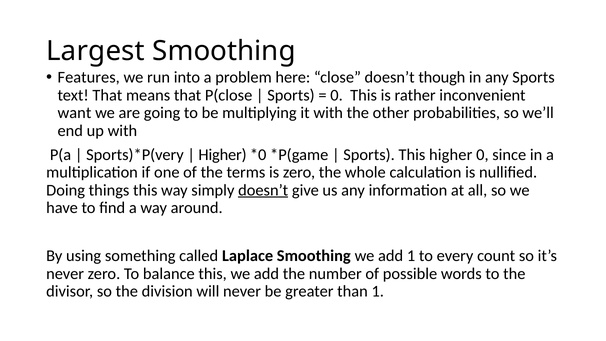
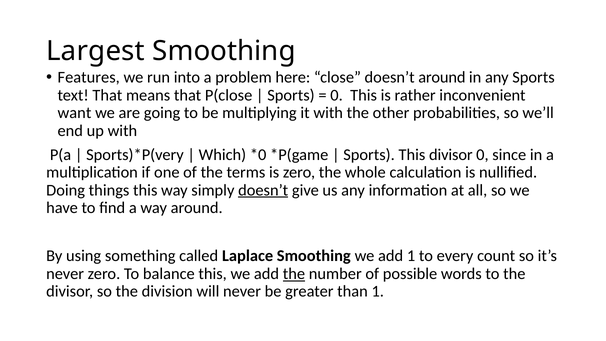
doesn’t though: though -> around
Higher at (223, 155): Higher -> Which
This higher: higher -> divisor
the at (294, 274) underline: none -> present
